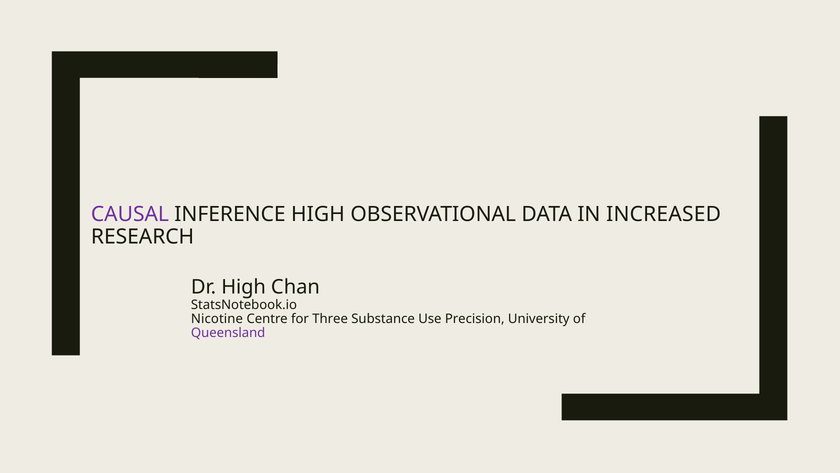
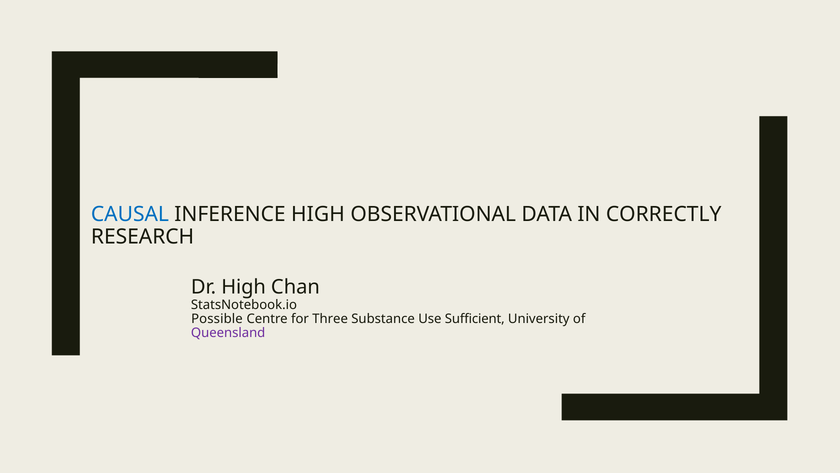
CAUSAL colour: purple -> blue
INCREASED: INCREASED -> CORRECTLY
Nicotine: Nicotine -> Possible
Precision: Precision -> Sufficient
